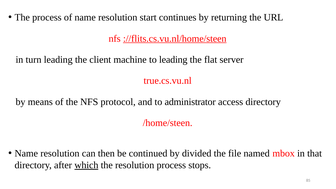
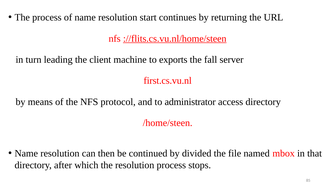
to leading: leading -> exports
flat: flat -> fall
true.cs.vu.nl: true.cs.vu.nl -> first.cs.vu.nl
which underline: present -> none
